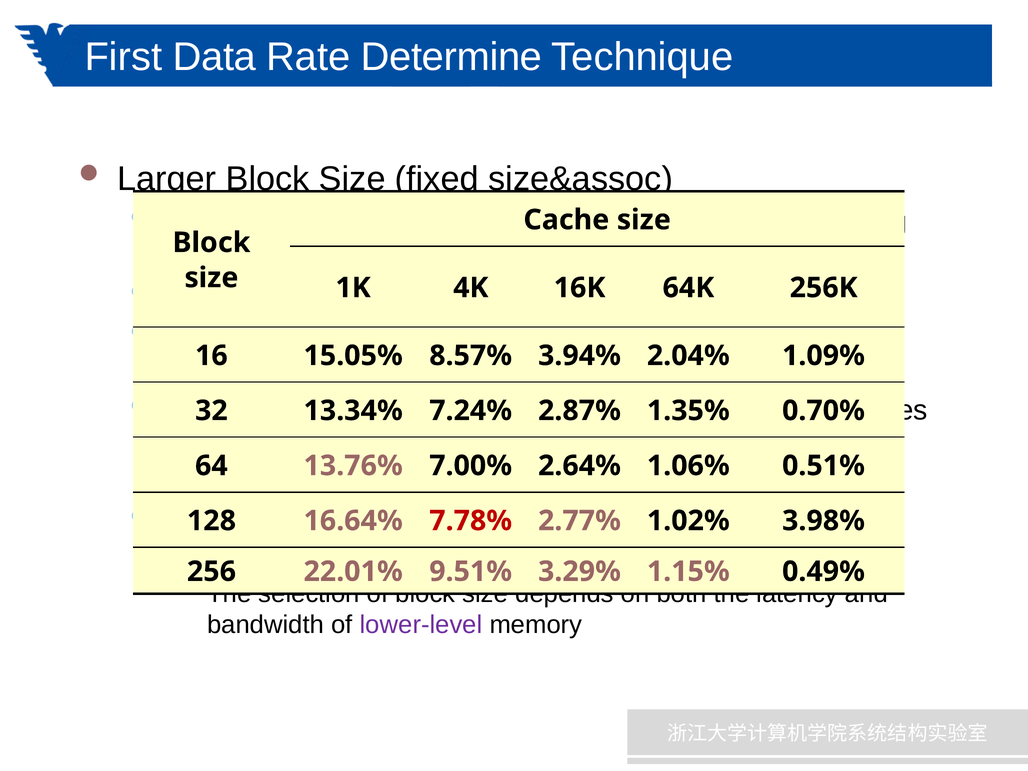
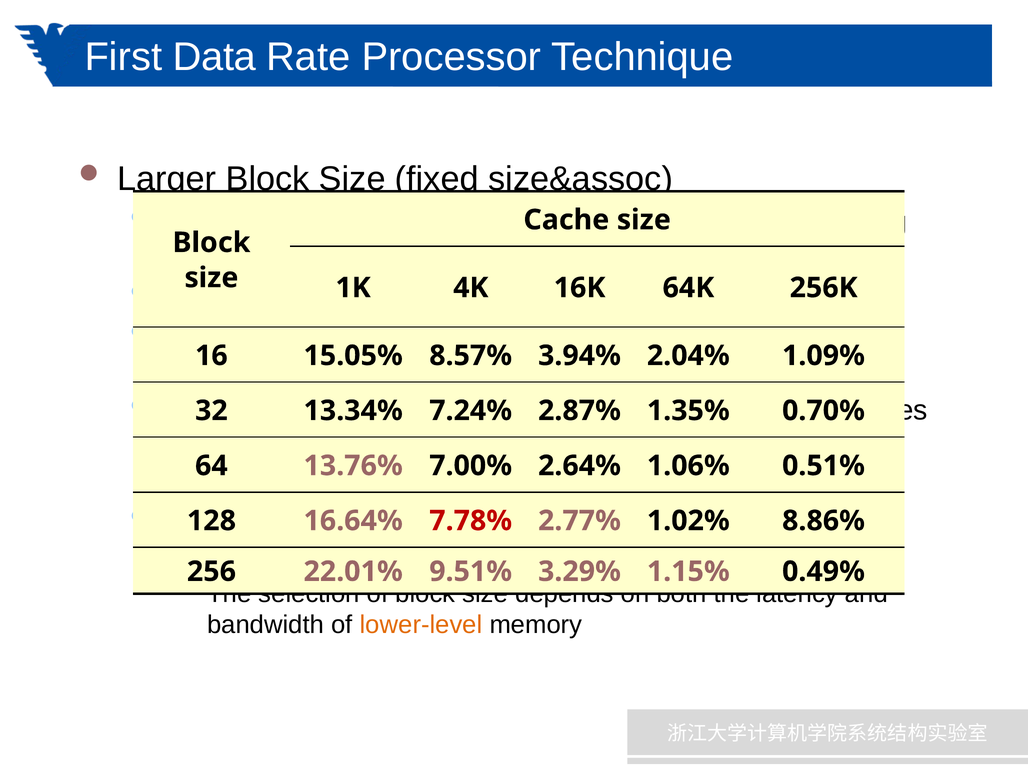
Determine: Determine -> Processor
3.98%: 3.98% -> 8.86%
lower-level colour: purple -> orange
